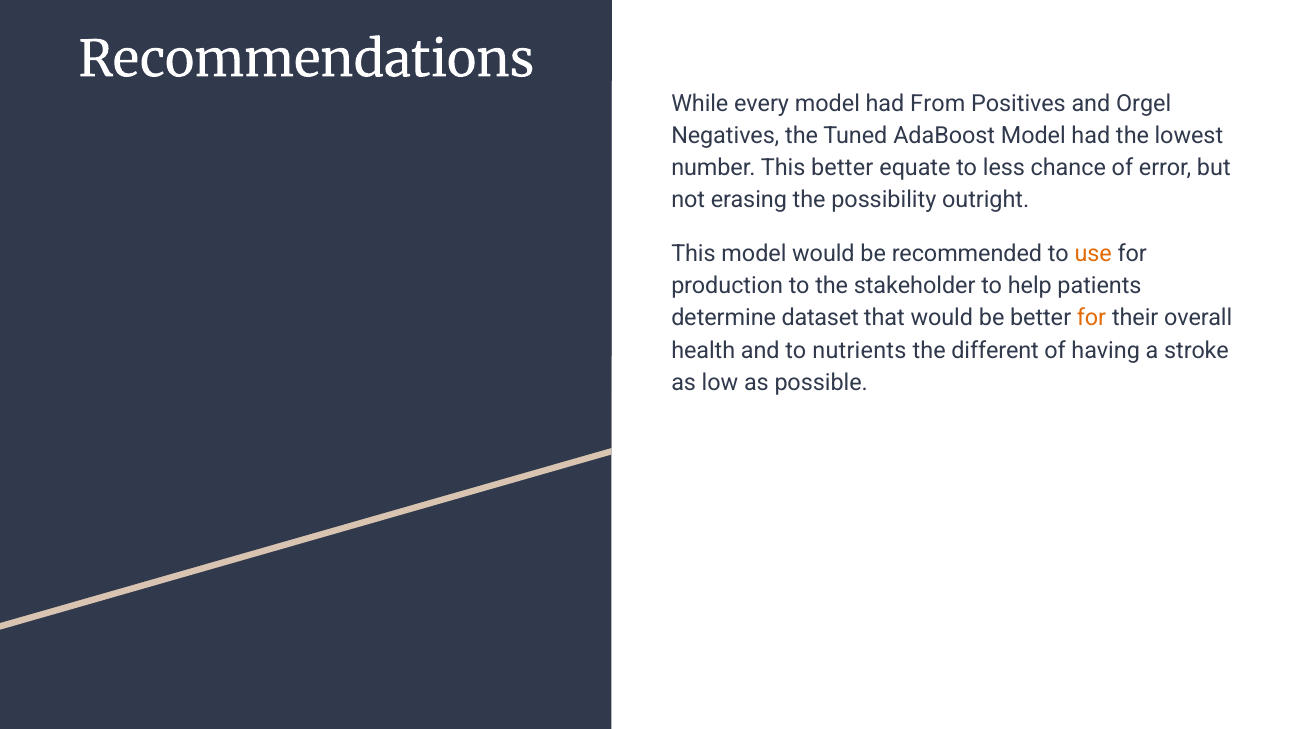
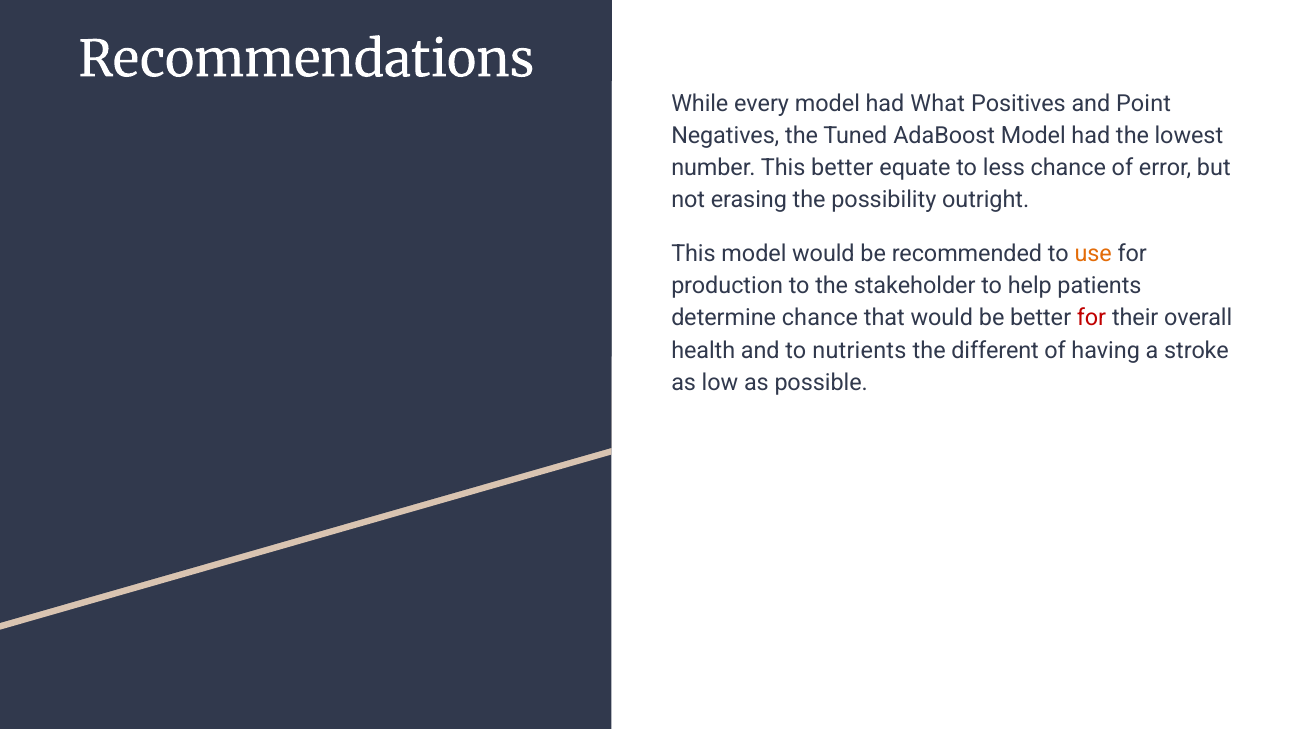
From: From -> What
Orgel: Orgel -> Point
determine dataset: dataset -> chance
for at (1091, 318) colour: orange -> red
